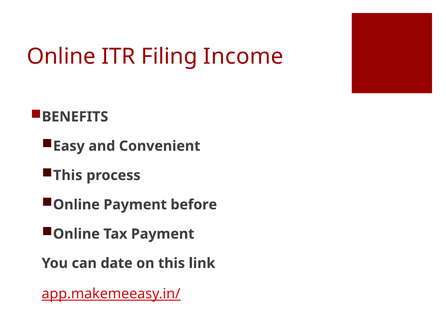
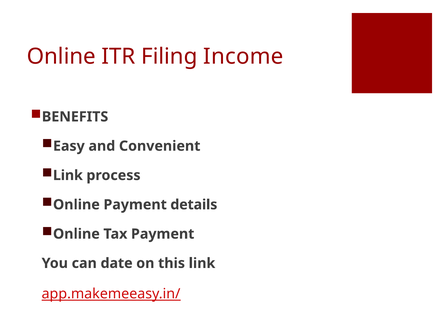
This at (68, 176): This -> Link
before: before -> details
